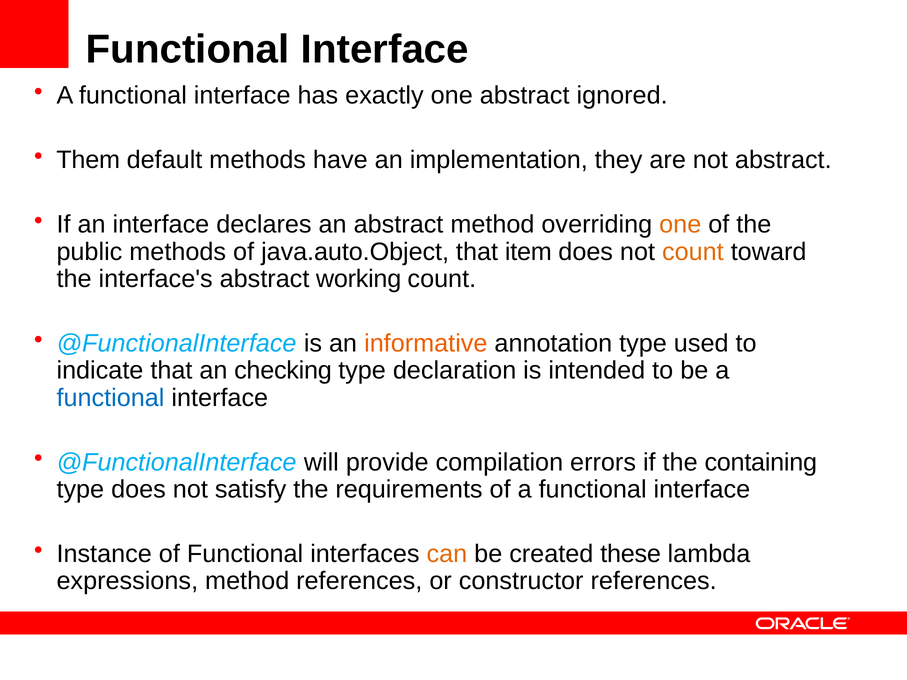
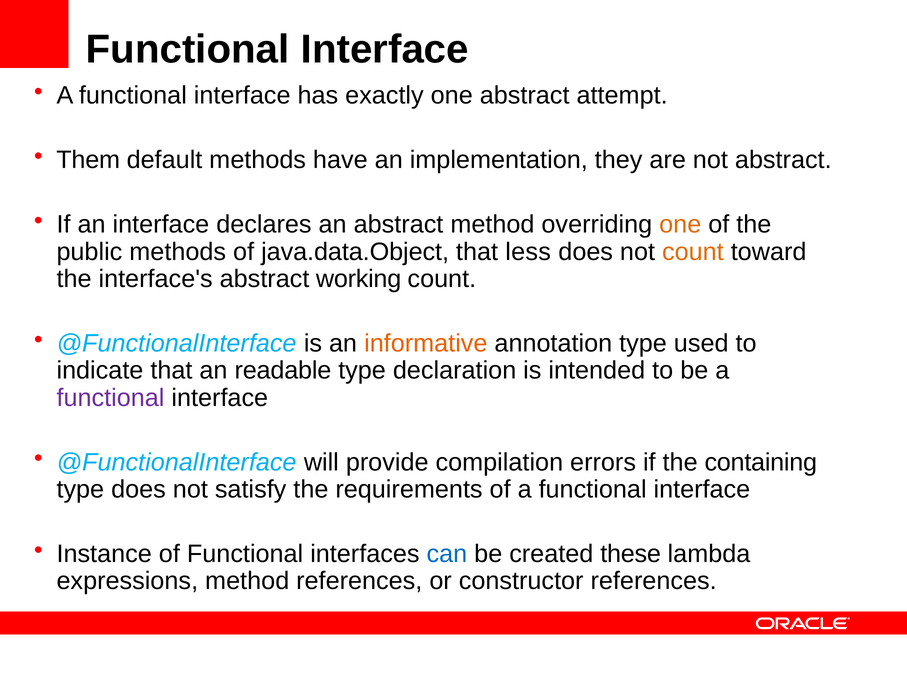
ignored: ignored -> attempt
java.auto.Object: java.auto.Object -> java.data.Object
item: item -> less
checking: checking -> readable
functional at (110, 398) colour: blue -> purple
can colour: orange -> blue
